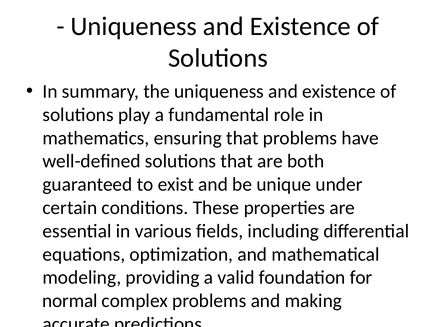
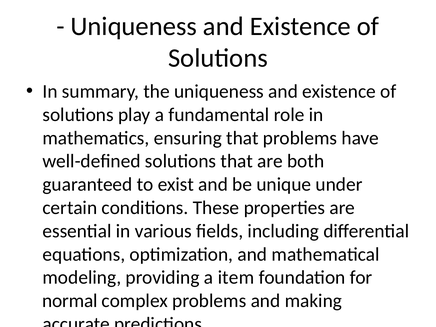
valid: valid -> item
